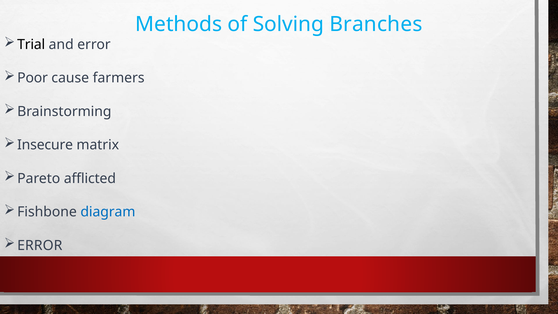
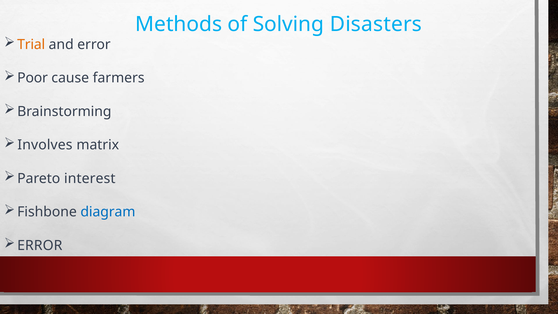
Branches: Branches -> Disasters
Trial colour: black -> orange
Insecure: Insecure -> Involves
afflicted: afflicted -> interest
